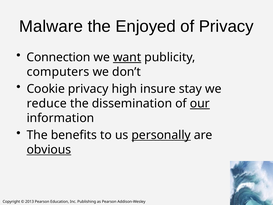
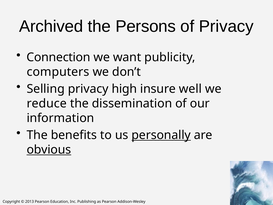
Malware: Malware -> Archived
Enjoyed: Enjoyed -> Persons
want underline: present -> none
Cookie: Cookie -> Selling
stay: stay -> well
our underline: present -> none
